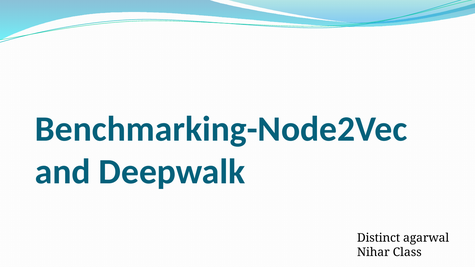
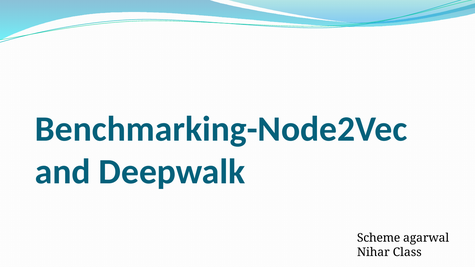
Distinct: Distinct -> Scheme
